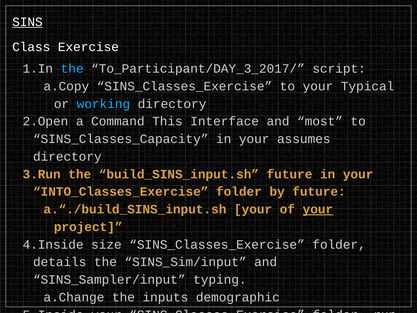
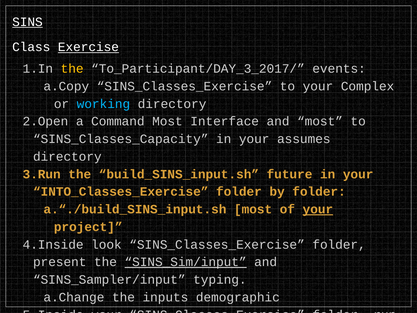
Exercise underline: none -> present
the at (72, 69) colour: light blue -> yellow
To_Participant/DAY_3_2017/ script: script -> events
Typical: Typical -> Complex
Command This: This -> Most
by future: future -> folder
your at (253, 209): your -> most
size: size -> look
details: details -> present
SINS_Sim/input underline: none -> present
